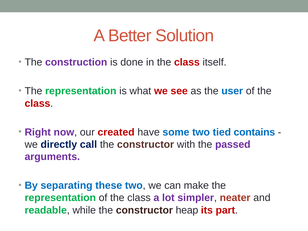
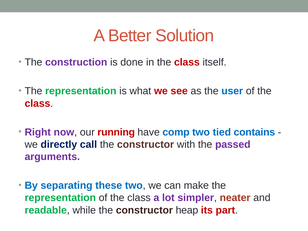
created: created -> running
some: some -> comp
